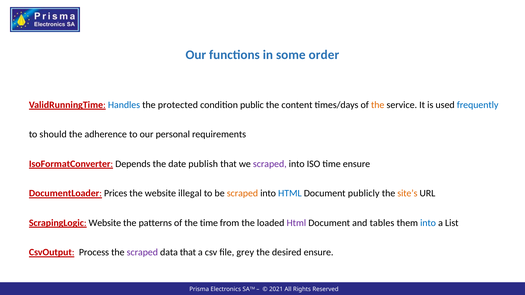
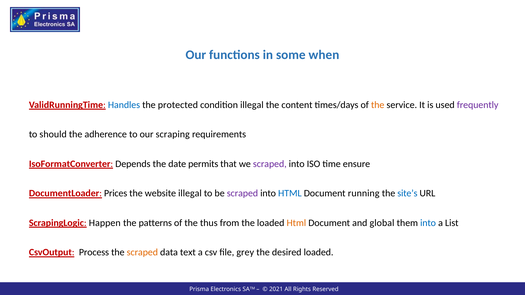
order: order -> when
condition public: public -> illegal
frequently colour: blue -> purple
personal: personal -> scraping
publish: publish -> permits
scraped at (242, 194) colour: orange -> purple
publicly: publicly -> running
site’s colour: orange -> blue
ScrapingLogic Website: Website -> Happen
the time: time -> thus
Html at (296, 223) colour: purple -> orange
tables: tables -> global
scraped at (142, 253) colour: purple -> orange
data that: that -> text
desired ensure: ensure -> loaded
